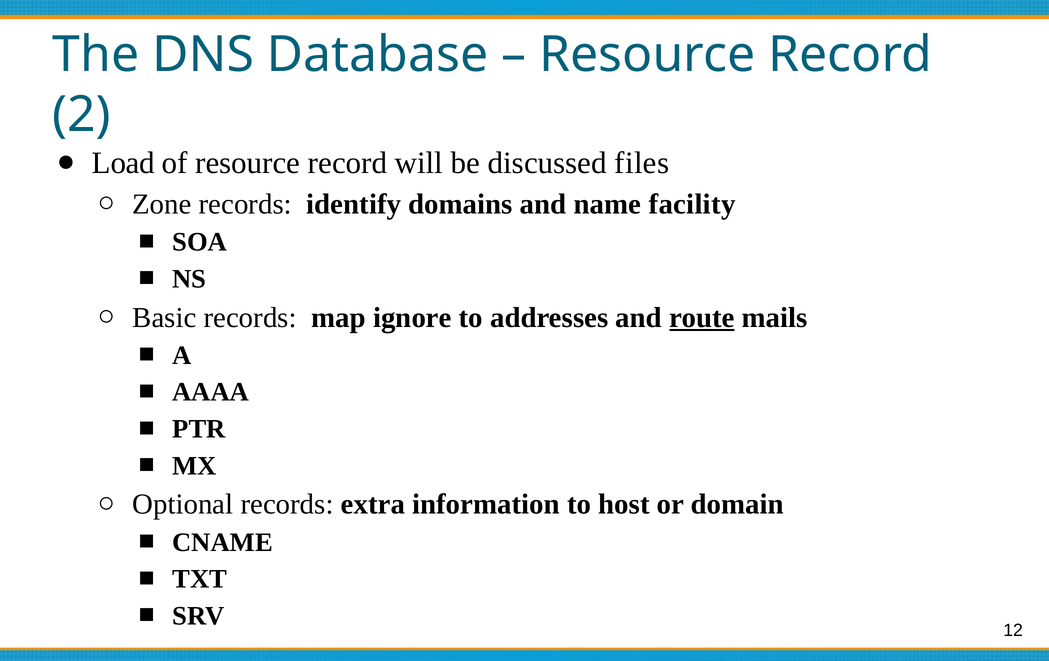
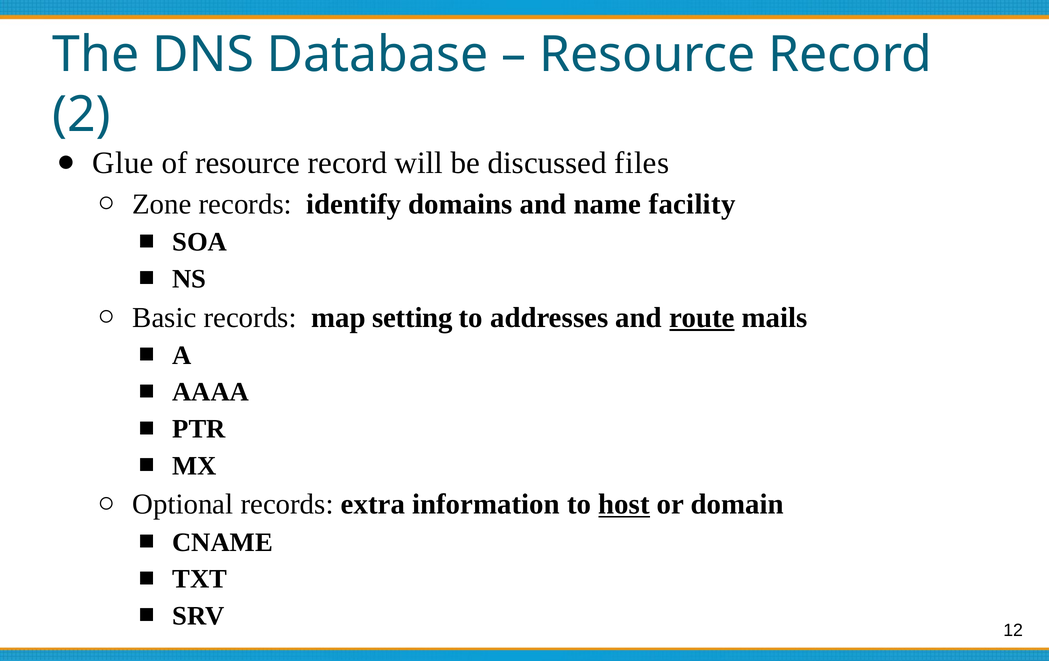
Load: Load -> Glue
ignore: ignore -> setting
host underline: none -> present
